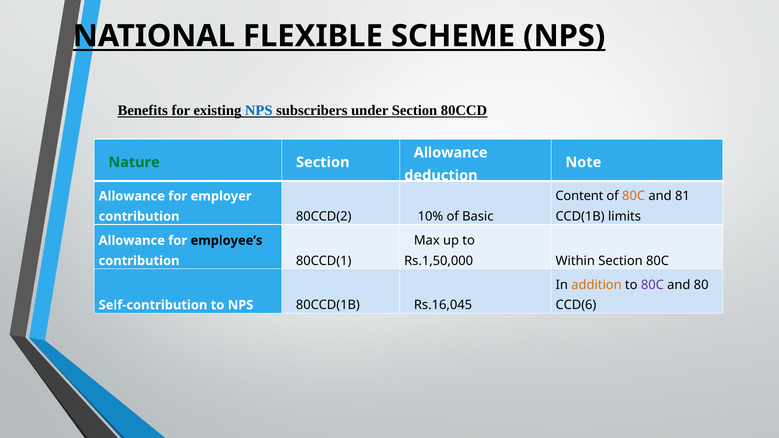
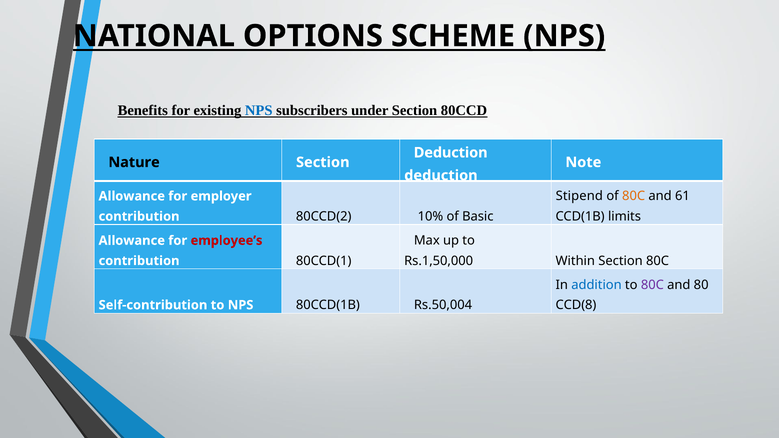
FLEXIBLE: FLEXIBLE -> OPTIONS
Allowance at (451, 153): Allowance -> Deduction
Nature colour: green -> black
Content: Content -> Stipend
81: 81 -> 61
employee’s colour: black -> red
addition colour: orange -> blue
CCD(6: CCD(6 -> CCD(8
Rs.16,045: Rs.16,045 -> Rs.50,004
